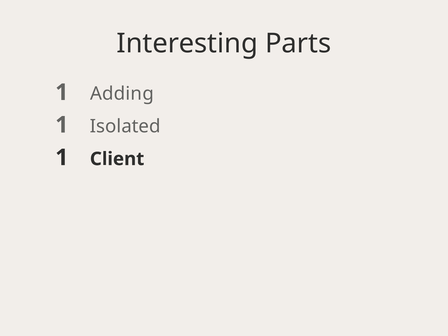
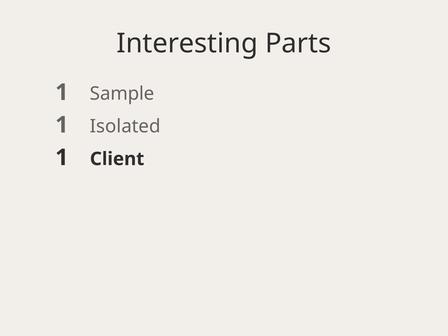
Adding: Adding -> Sample
